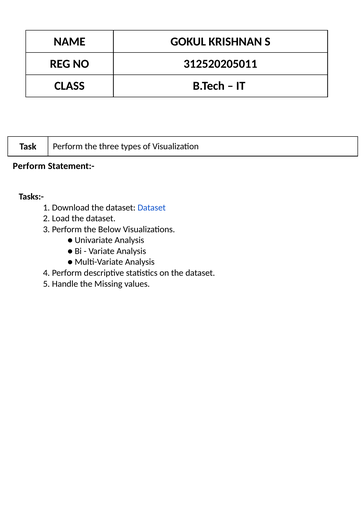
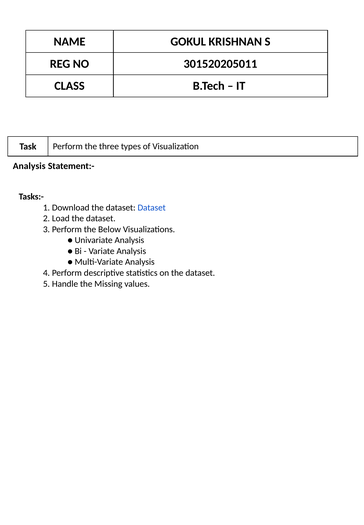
312520205011: 312520205011 -> 301520205011
Perform at (29, 166): Perform -> Analysis
